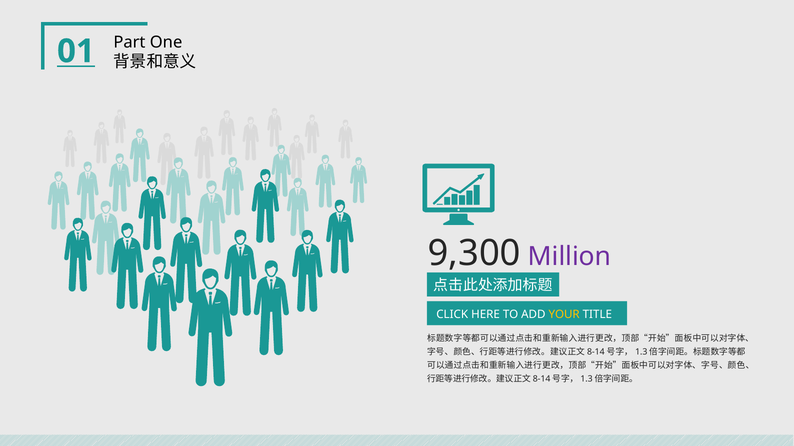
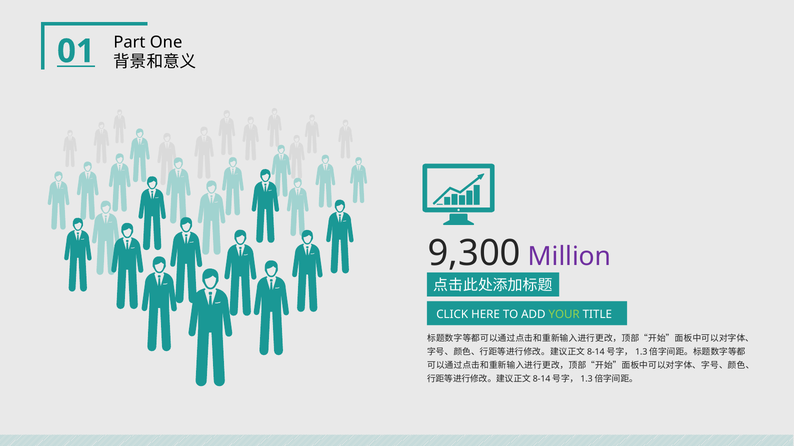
YOUR colour: yellow -> light green
